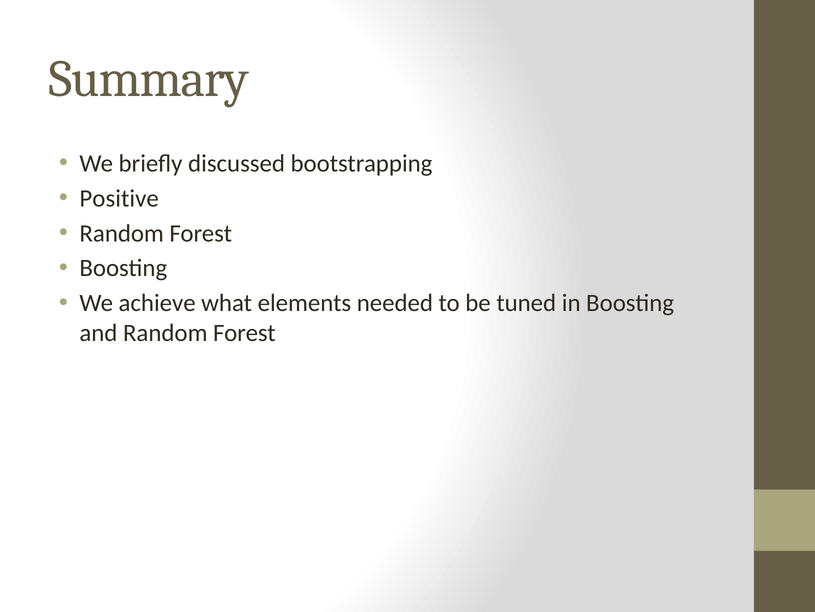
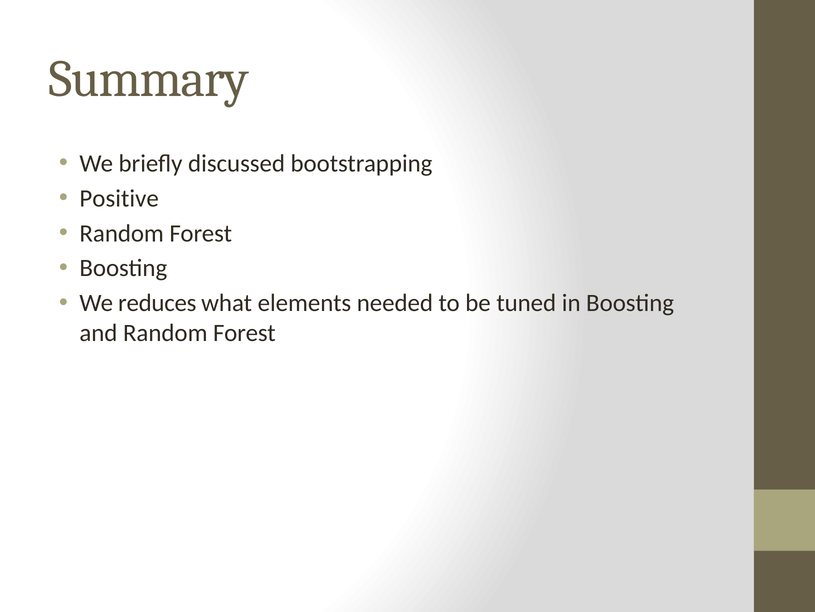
achieve: achieve -> reduces
